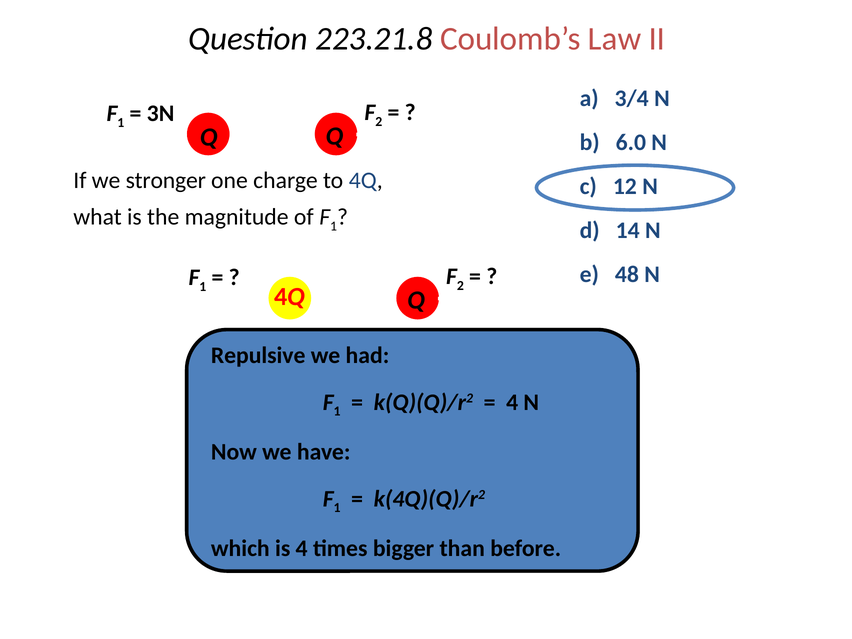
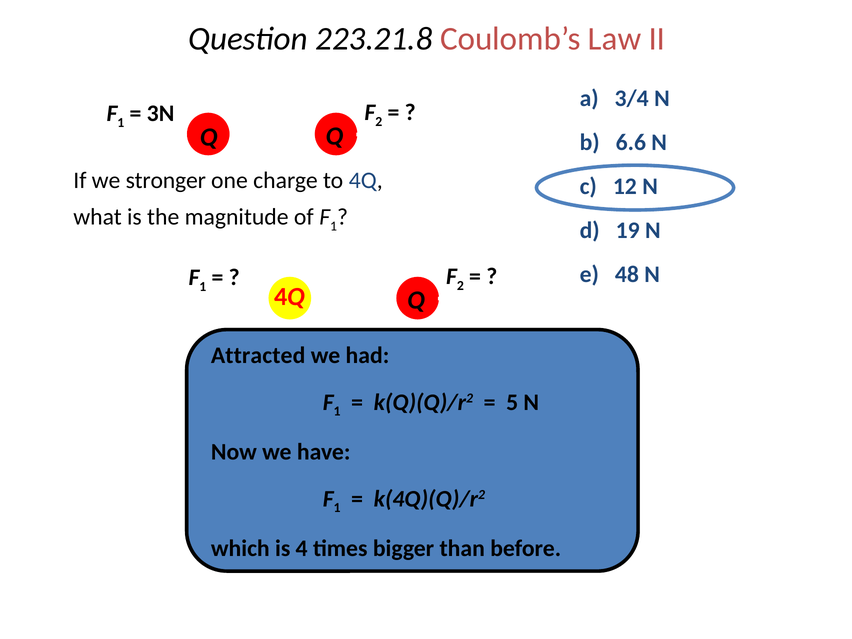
6.0: 6.0 -> 6.6
14: 14 -> 19
Repulsive: Repulsive -> Attracted
4 at (512, 402): 4 -> 5
